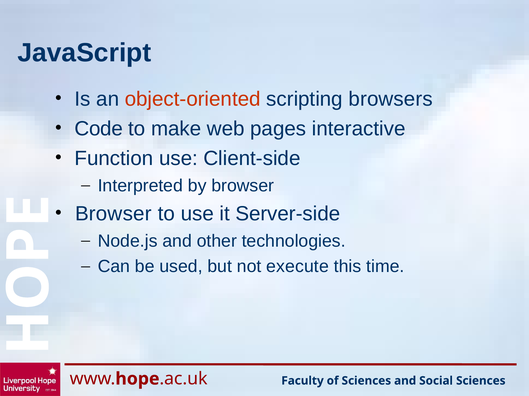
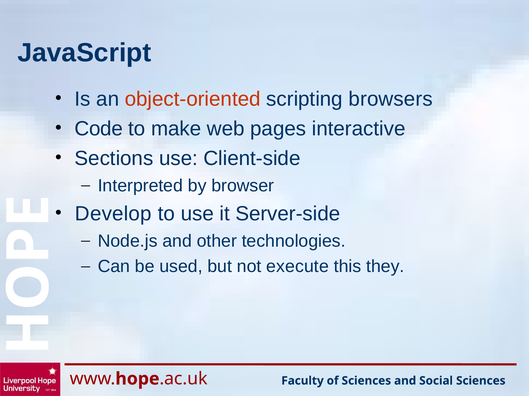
Function: Function -> Sections
Browser at (113, 214): Browser -> Develop
time: time -> they
